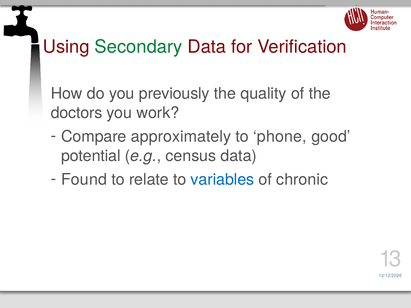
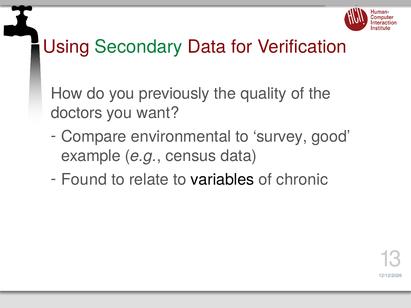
work: work -> want
approximately: approximately -> environmental
phone: phone -> survey
potential: potential -> example
variables colour: blue -> black
